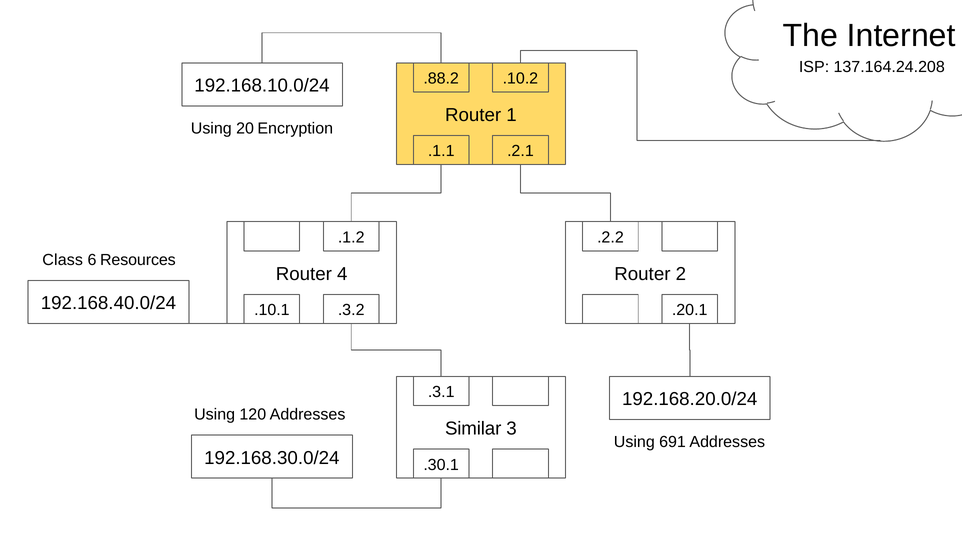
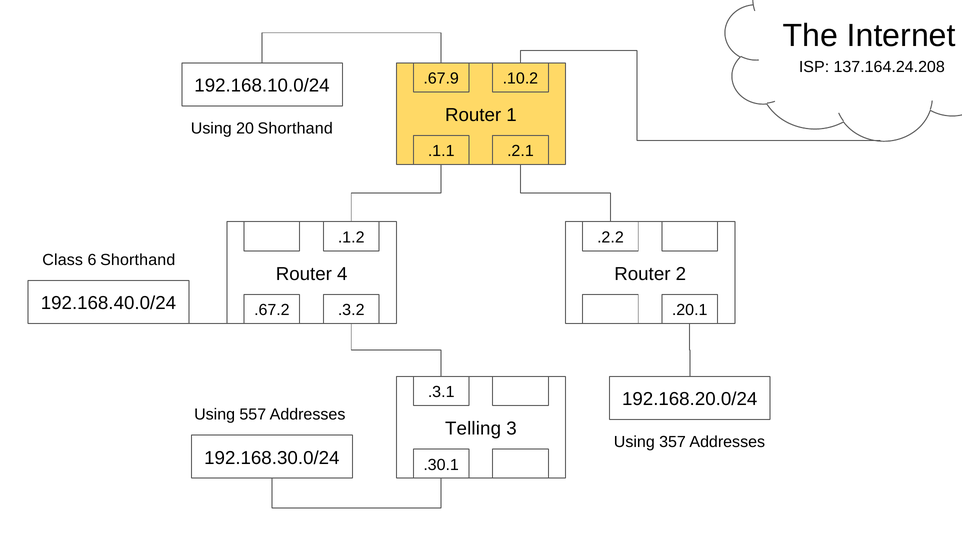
.88.2: .88.2 -> .67.9
20 Encryption: Encryption -> Shorthand
6 Resources: Resources -> Shorthand
.10.1: .10.1 -> .67.2
120: 120 -> 557
Similar: Similar -> Telling
691: 691 -> 357
